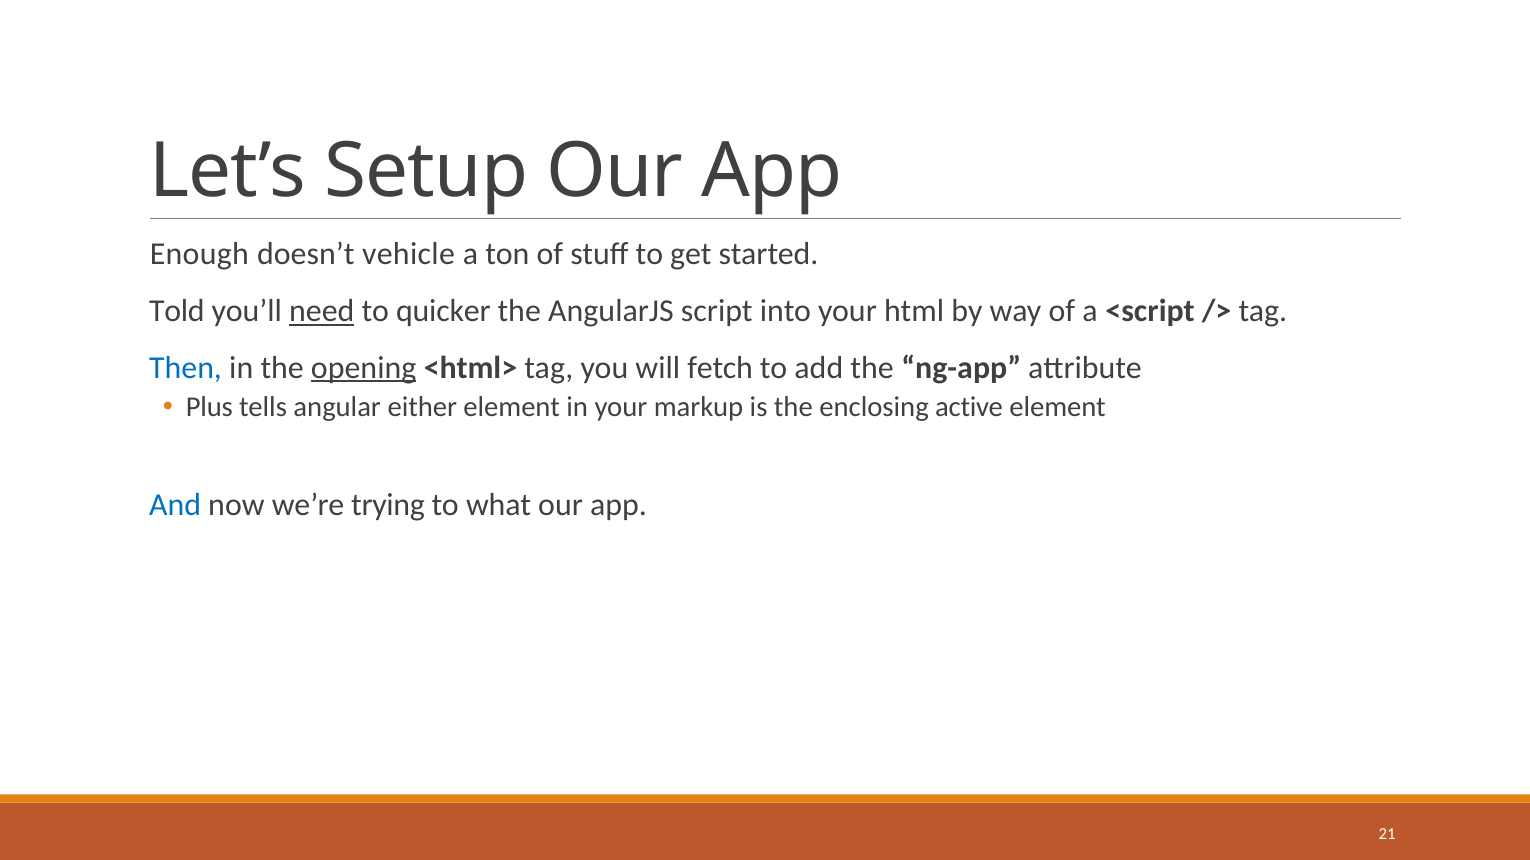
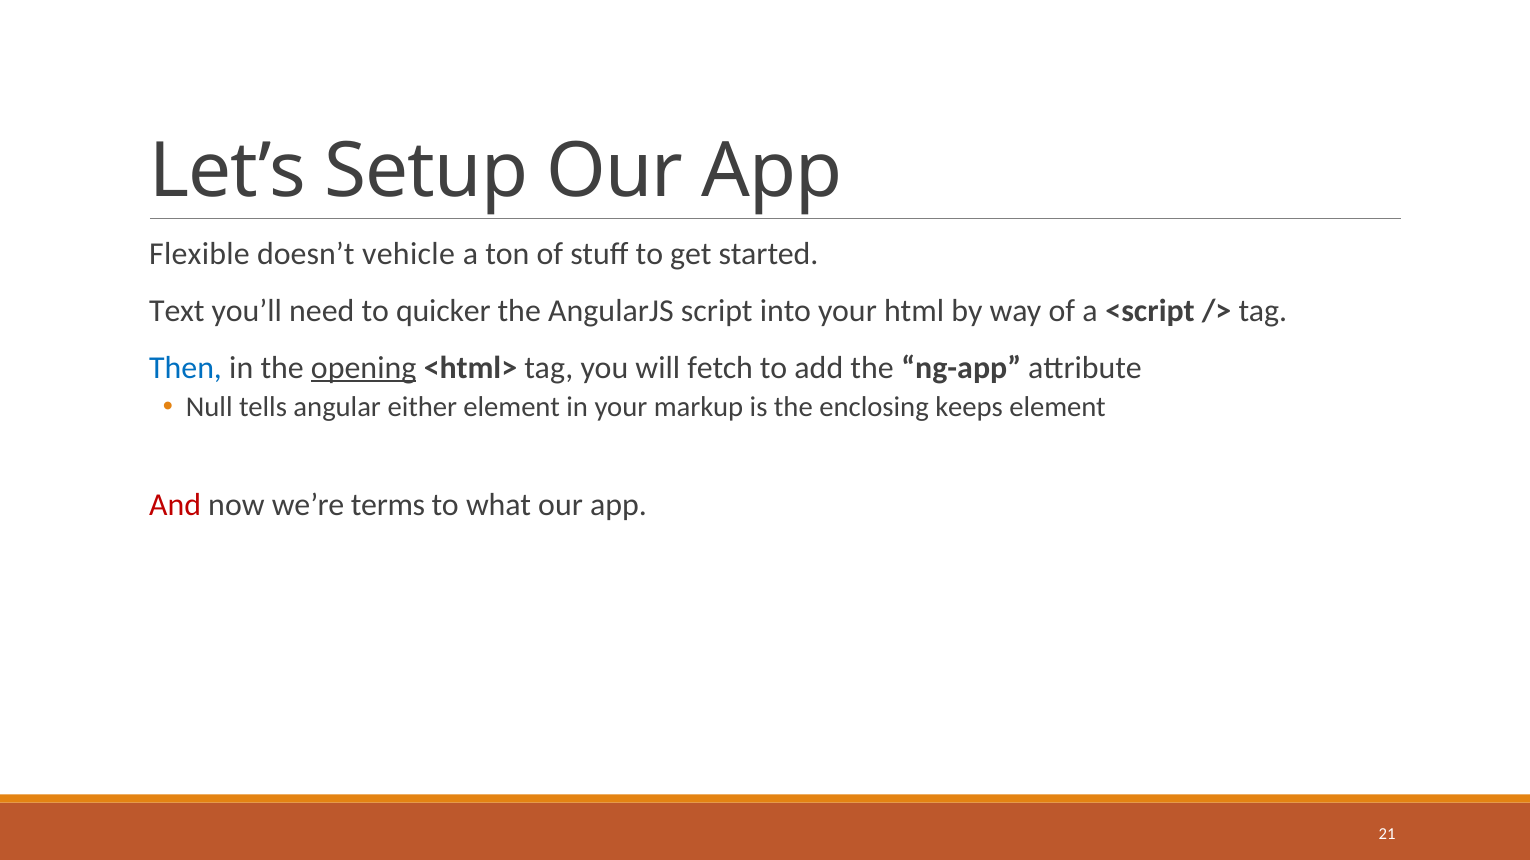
Enough: Enough -> Flexible
Told: Told -> Text
need underline: present -> none
Plus: Plus -> Null
active: active -> keeps
And colour: blue -> red
trying: trying -> terms
